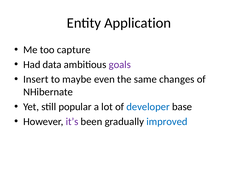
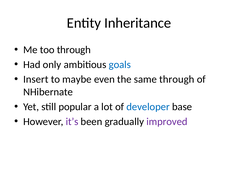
Application: Application -> Inheritance
too capture: capture -> through
data: data -> only
goals colour: purple -> blue
same changes: changes -> through
improved colour: blue -> purple
